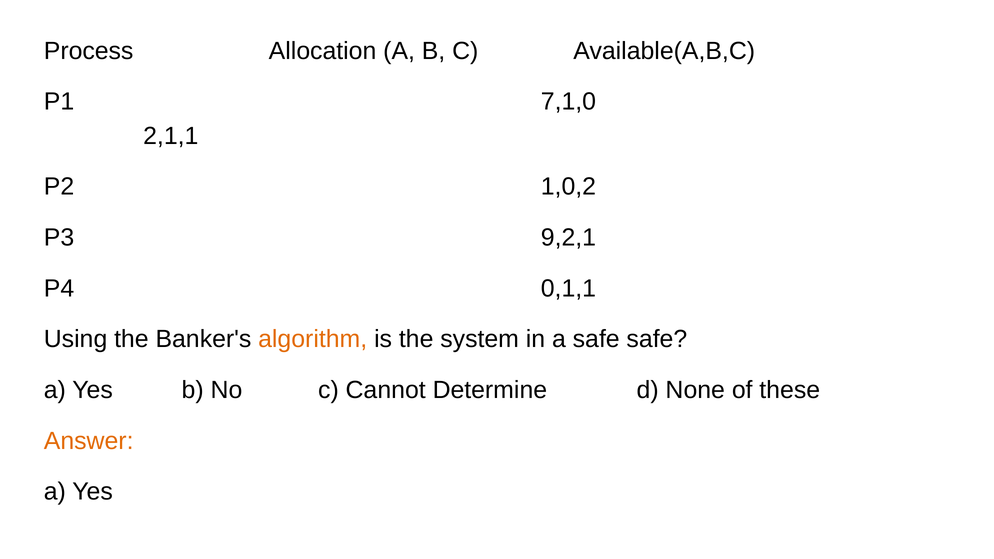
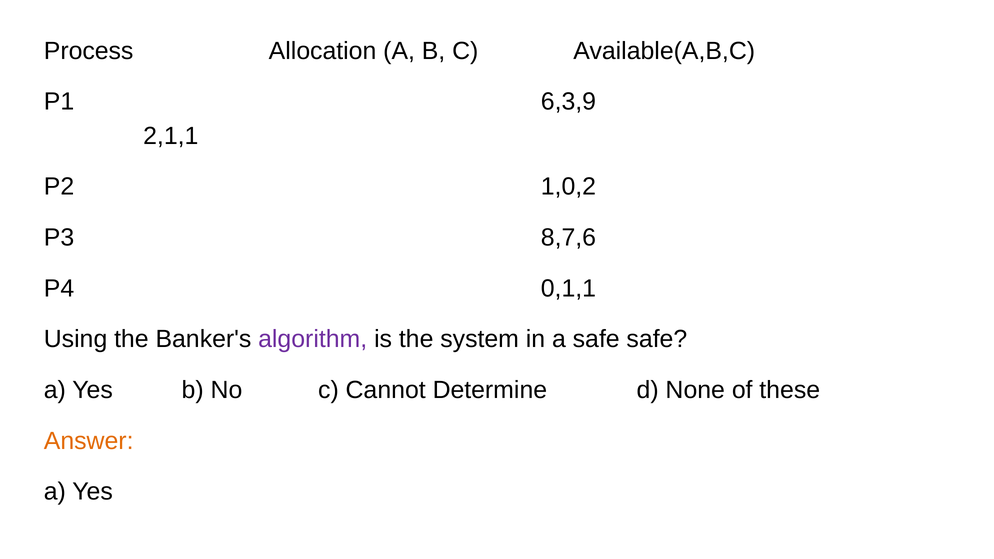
7,1,0: 7,1,0 -> 6,3,9
9,2,1: 9,2,1 -> 8,7,6
algorithm colour: orange -> purple
